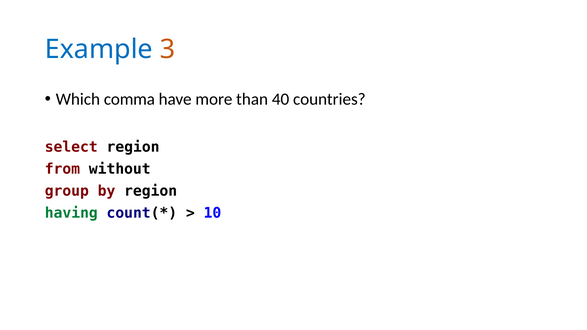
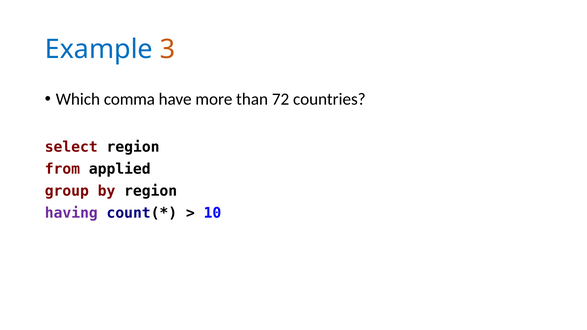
40: 40 -> 72
without: without -> applied
having colour: green -> purple
